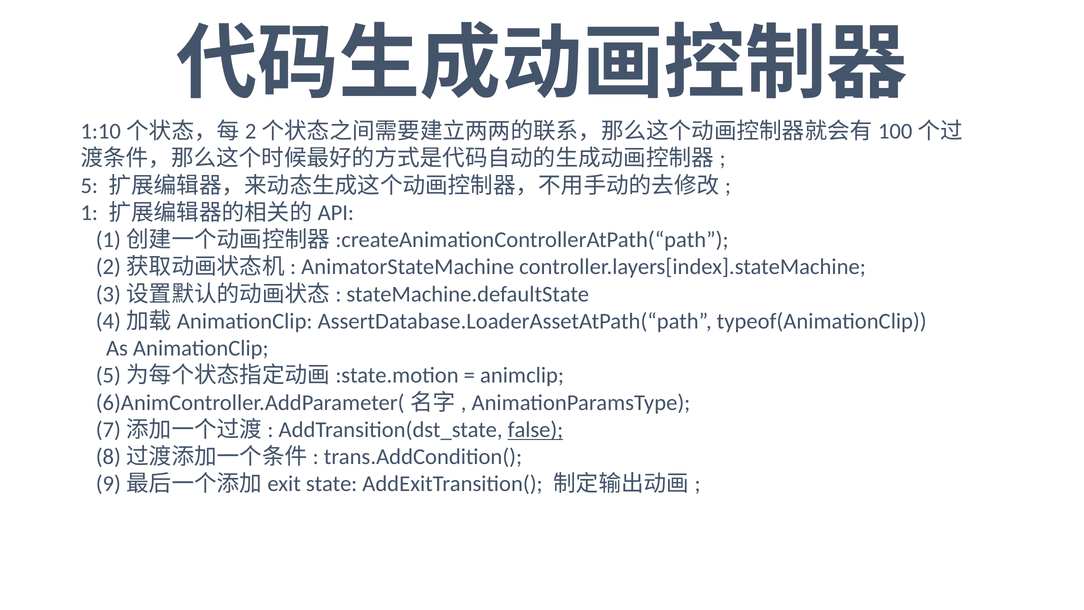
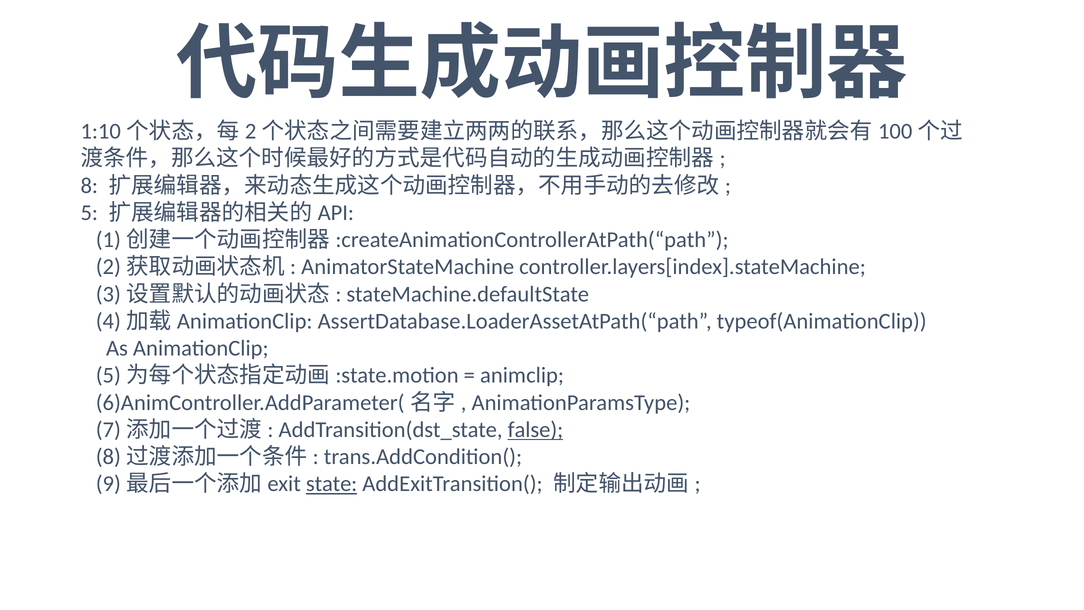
5: 5 -> 8
1: 1 -> 5
state underline: none -> present
